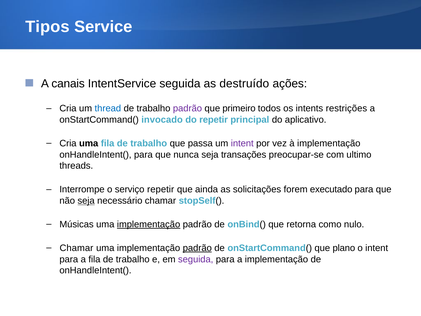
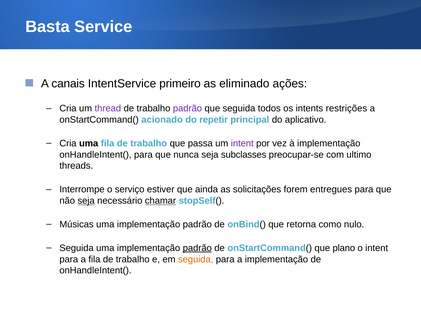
Tipos: Tipos -> Basta
IntentService seguida: seguida -> primeiro
destruído: destruído -> eliminado
thread colour: blue -> purple
que primeiro: primeiro -> seguida
invocado: invocado -> acionado
transações: transações -> subclasses
serviço repetir: repetir -> estiver
executado: executado -> entregues
chamar at (160, 201) underline: none -> present
implementação at (149, 224) underline: present -> none
Chamar at (77, 248): Chamar -> Seguida
seguida at (196, 259) colour: purple -> orange
